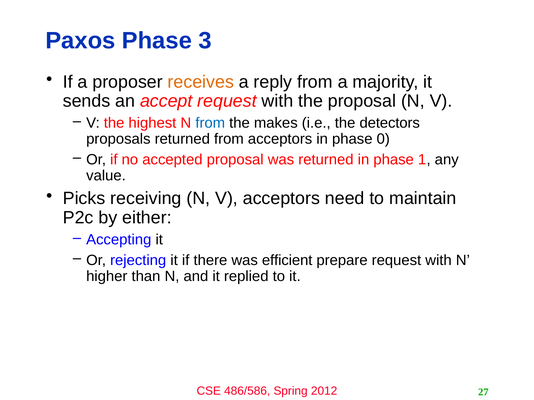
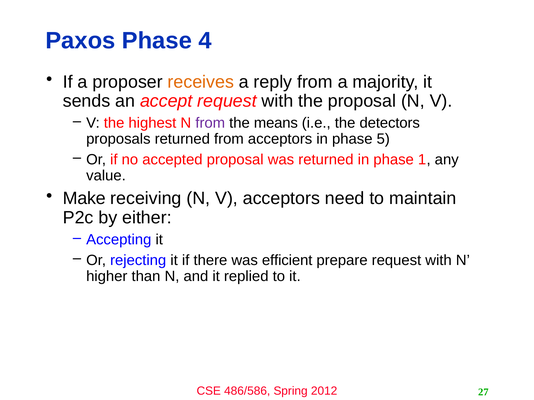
3: 3 -> 4
from at (210, 123) colour: blue -> purple
makes: makes -> means
0: 0 -> 5
Picks: Picks -> Make
